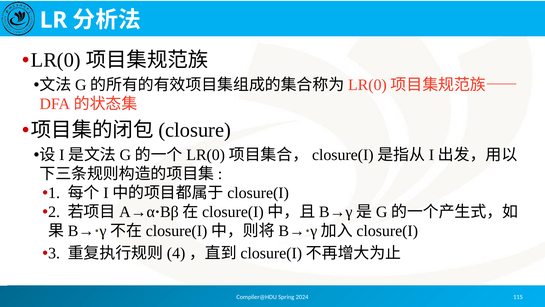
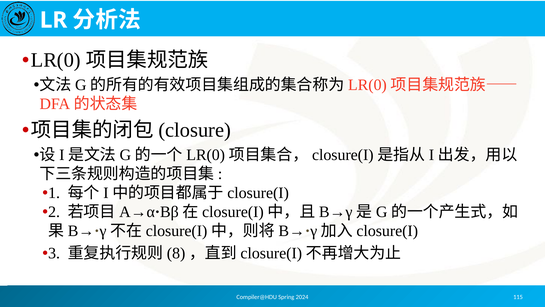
4: 4 -> 8
